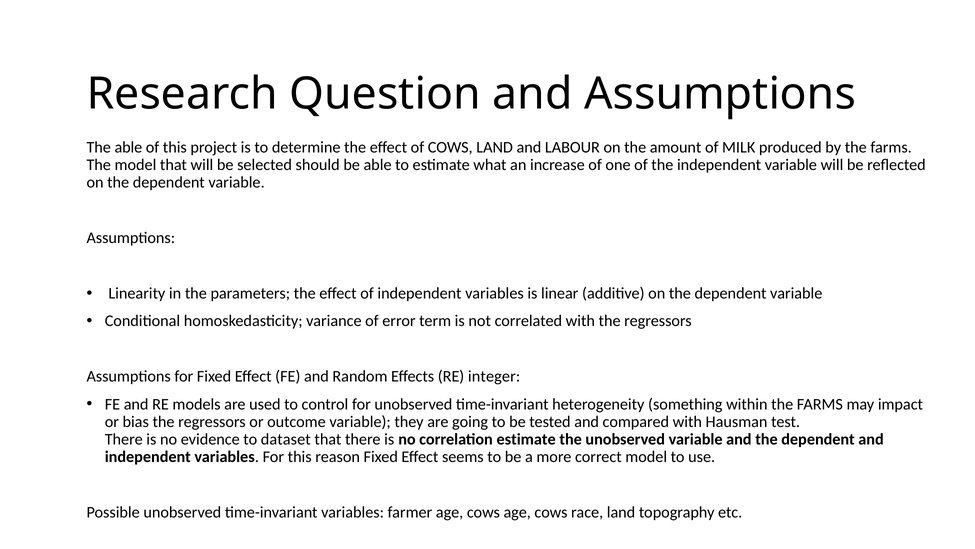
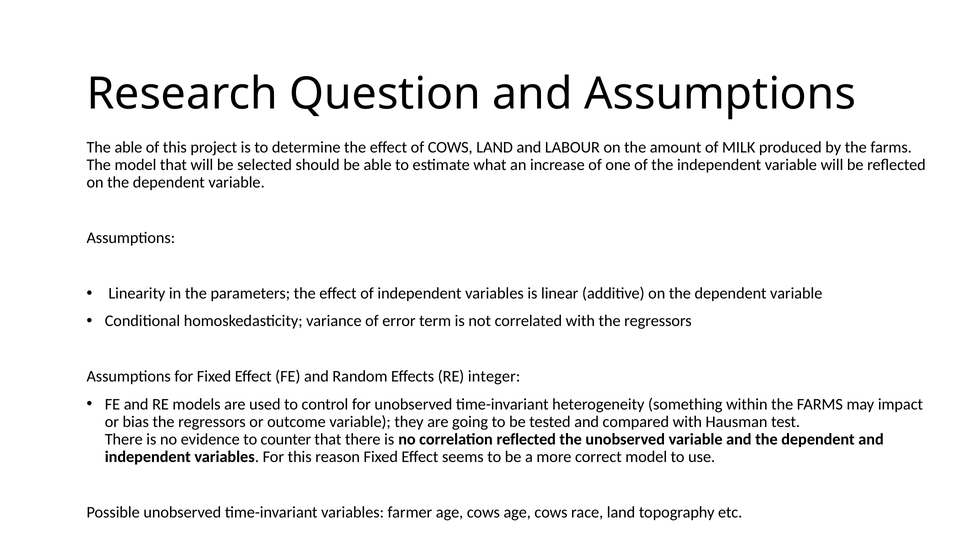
dataset: dataset -> counter
correlation estimate: estimate -> reflected
